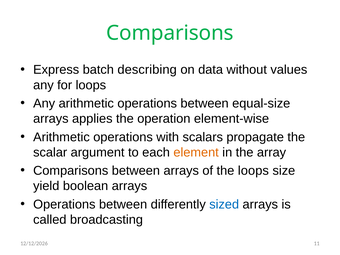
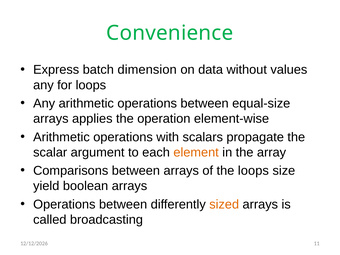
Comparisons at (170, 33): Comparisons -> Convenience
describing: describing -> dimension
sized colour: blue -> orange
